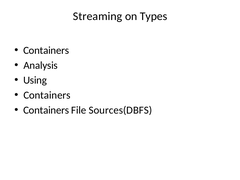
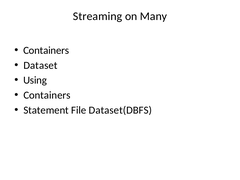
Types: Types -> Many
Analysis: Analysis -> Dataset
Containers at (46, 110): Containers -> Statement
Sources(DBFS: Sources(DBFS -> Dataset(DBFS
